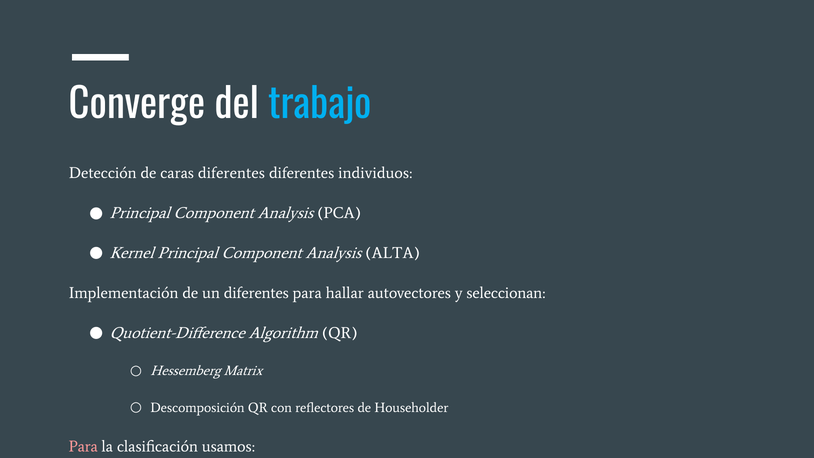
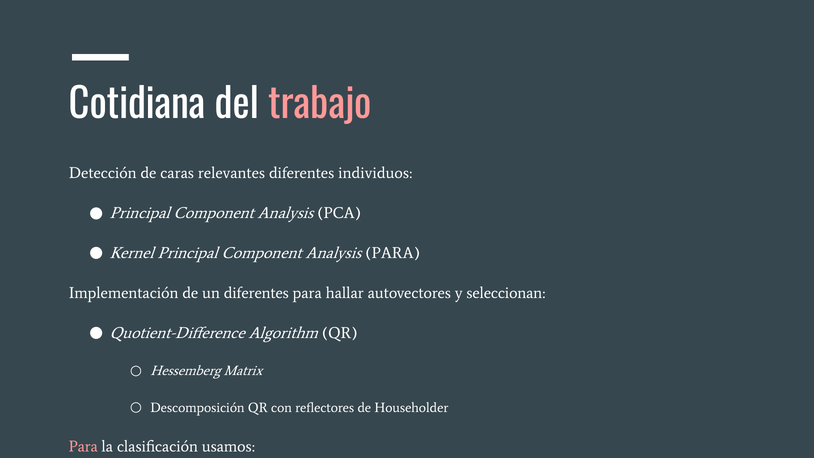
Converge: Converge -> Cotidiana
trabajo colour: light blue -> pink
caras diferentes: diferentes -> relevantes
Analysis ALTA: ALTA -> PARA
